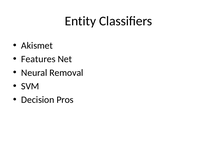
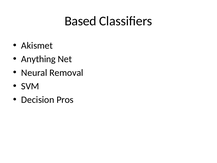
Entity: Entity -> Based
Features: Features -> Anything
